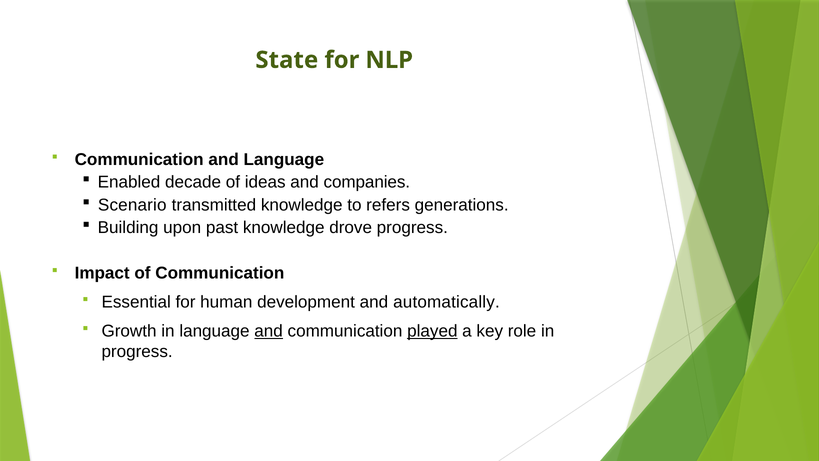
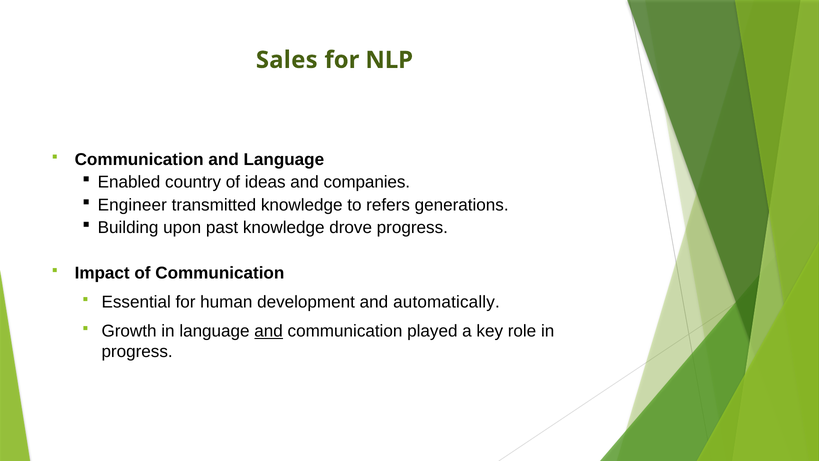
State: State -> Sales
decade: decade -> country
Scenario: Scenario -> Engineer
played underline: present -> none
